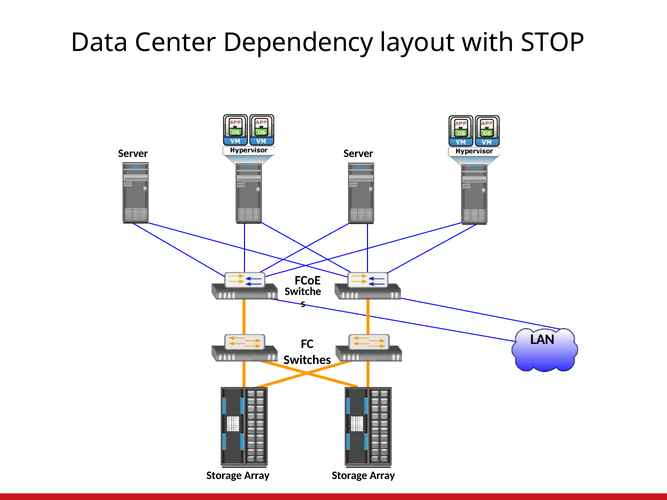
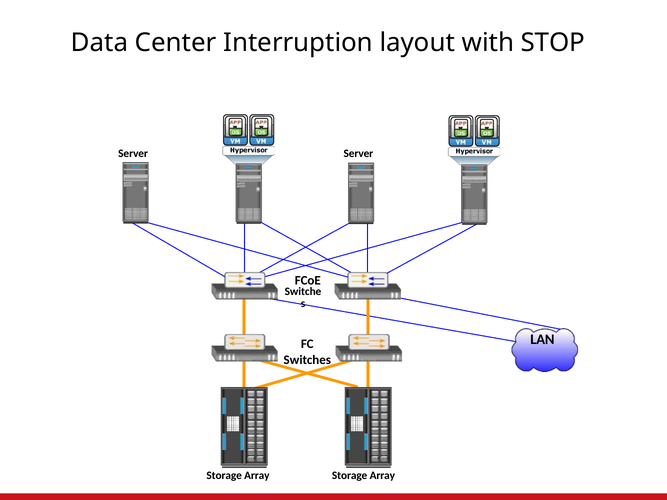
Dependency: Dependency -> Interruption
